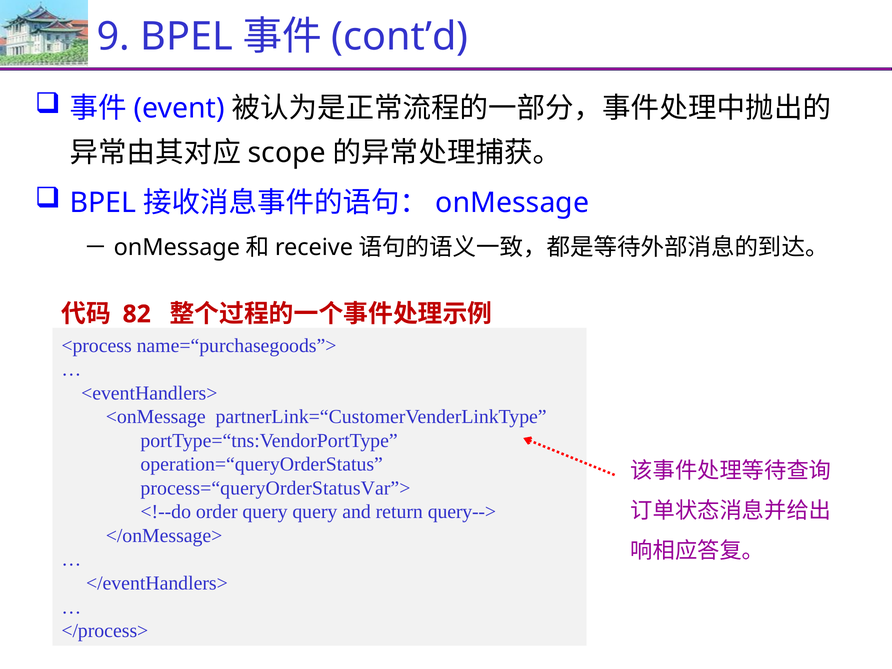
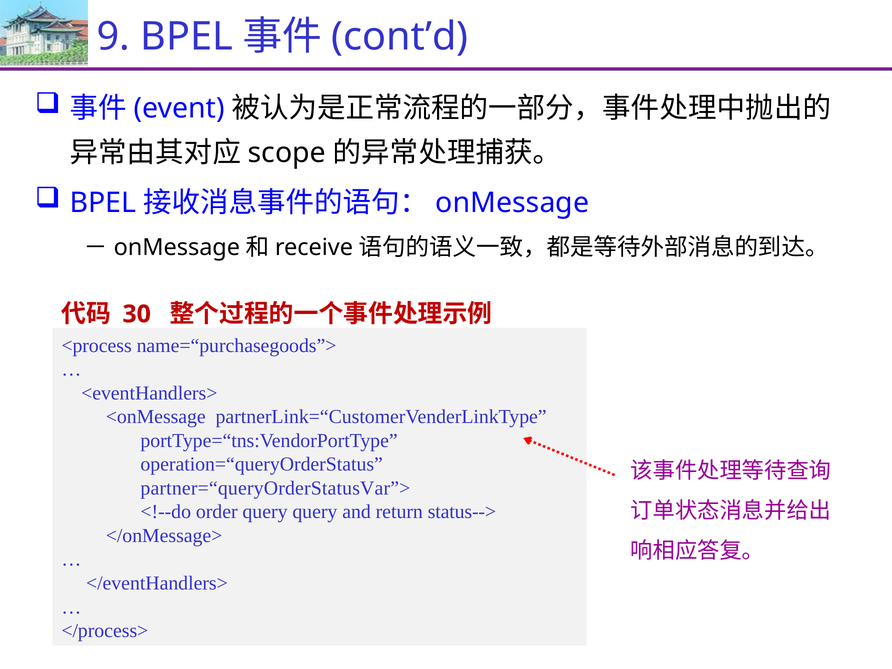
82: 82 -> 30
process=“queryOrderStatusVar”>: process=“queryOrderStatusVar”> -> partner=“queryOrderStatusVar”>
query-->: query--> -> status-->
